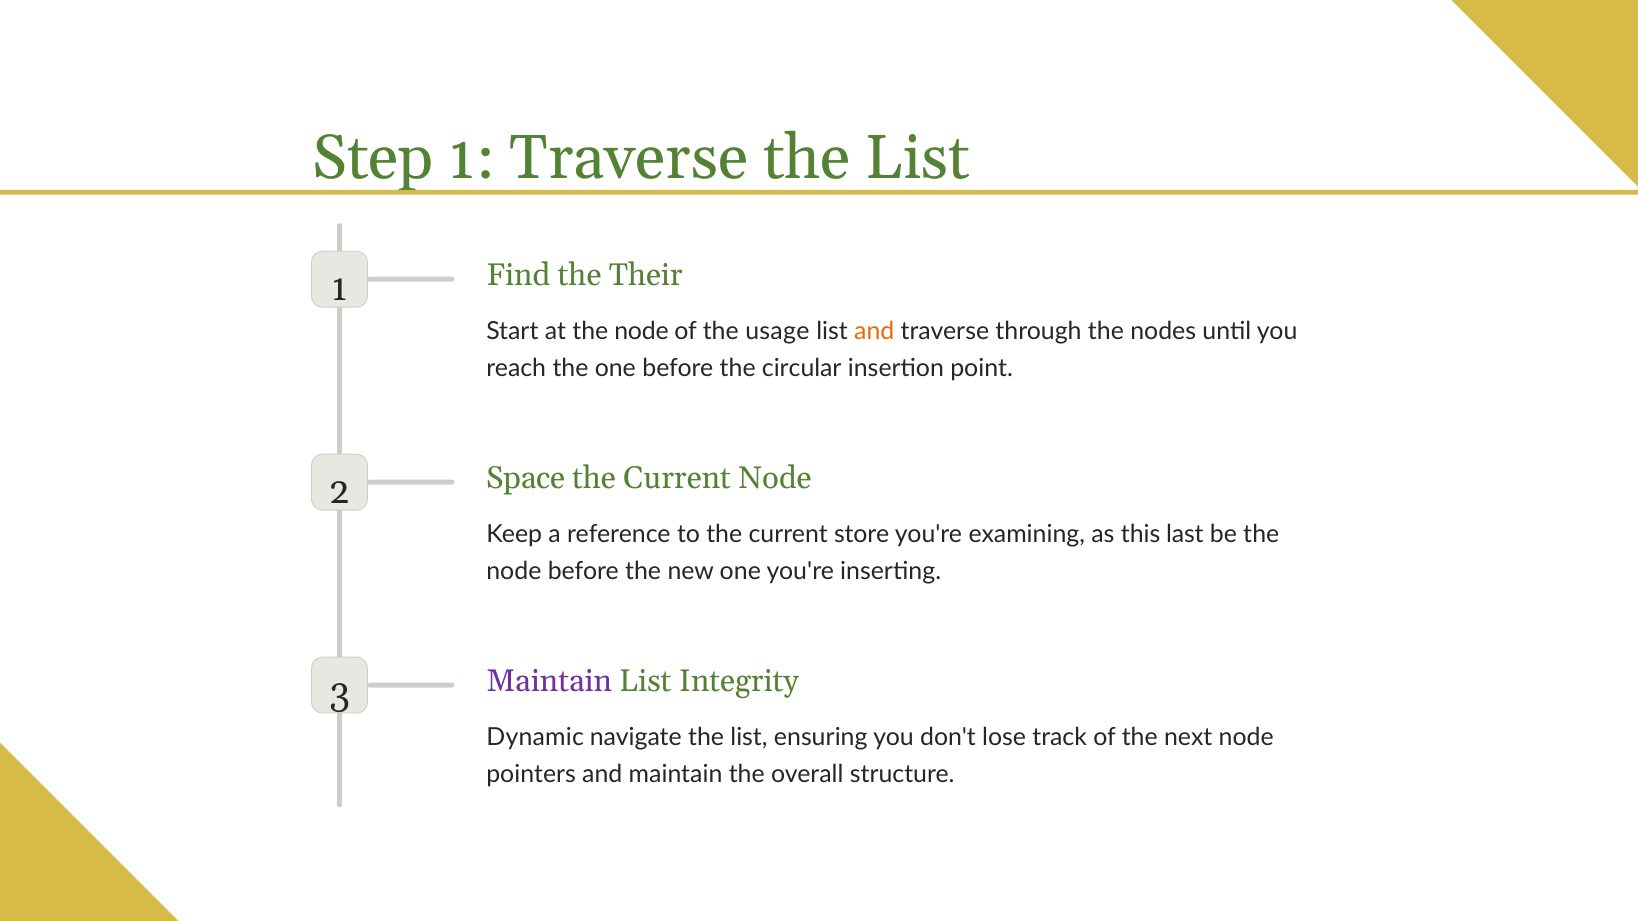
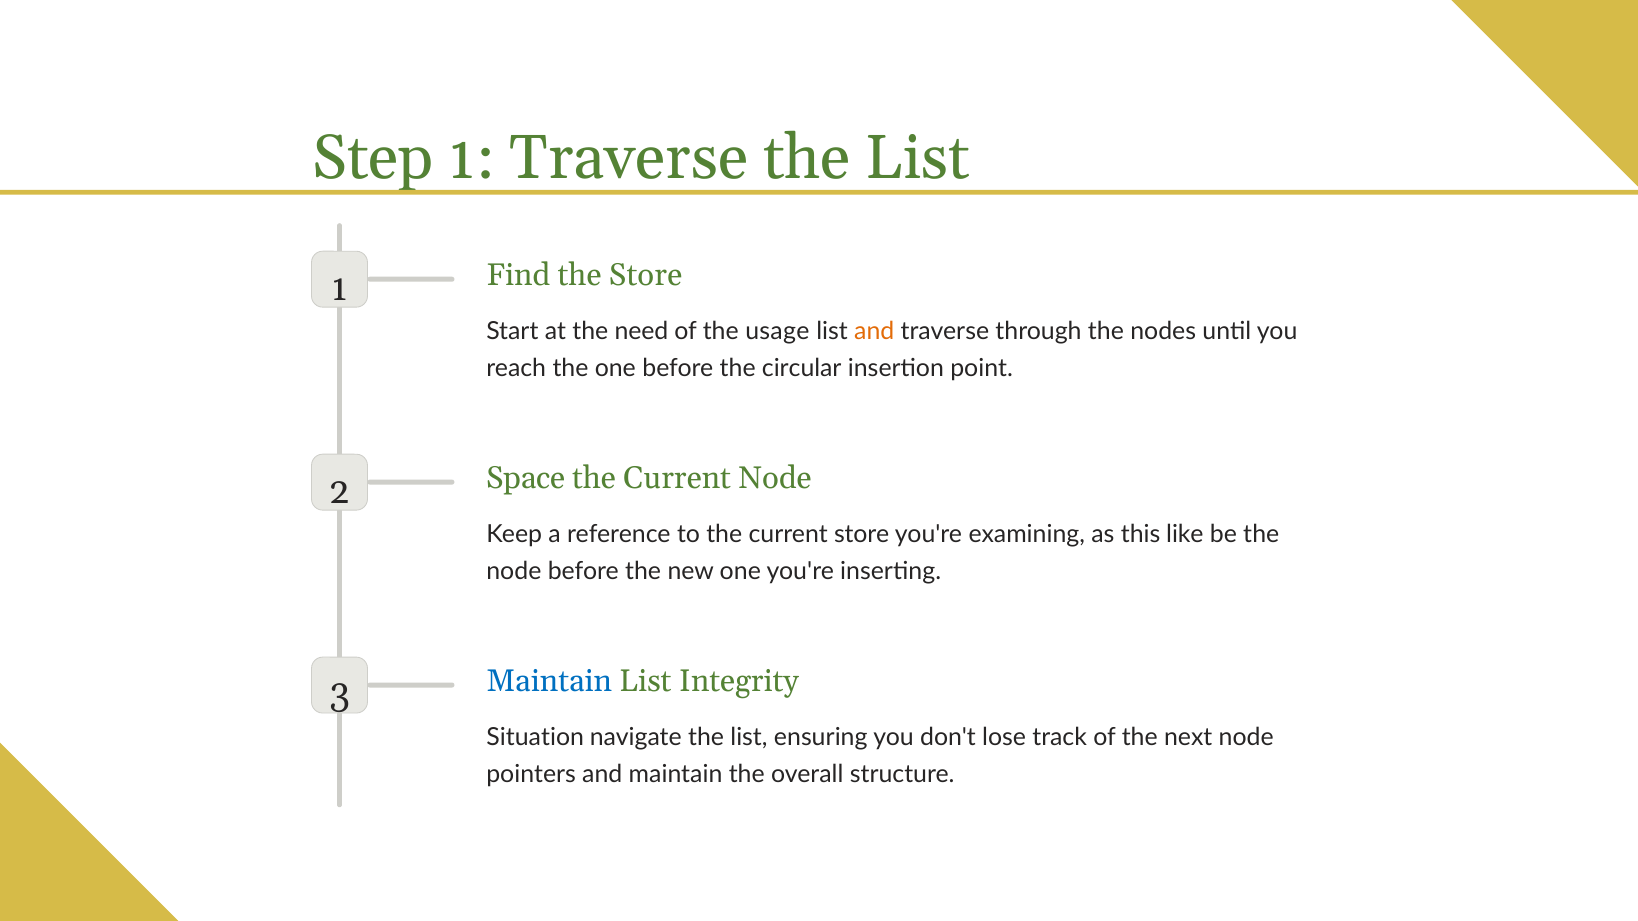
the Their: Their -> Store
at the node: node -> need
last: last -> like
Maintain at (549, 682) colour: purple -> blue
Dynamic: Dynamic -> Situation
